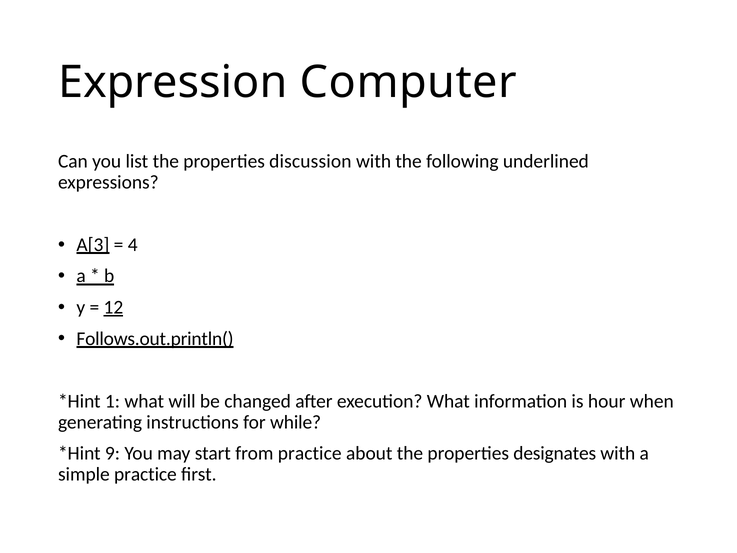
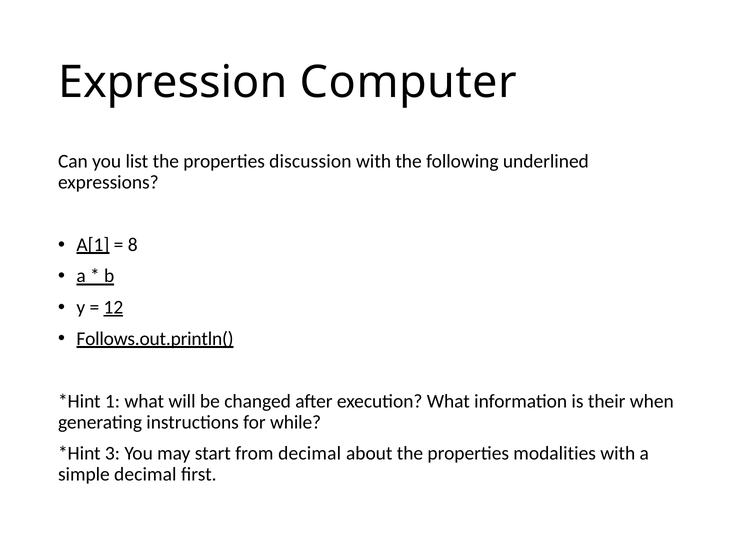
A[3: A[3 -> A[1
4: 4 -> 8
hour: hour -> their
9: 9 -> 3
from practice: practice -> decimal
designates: designates -> modalities
simple practice: practice -> decimal
